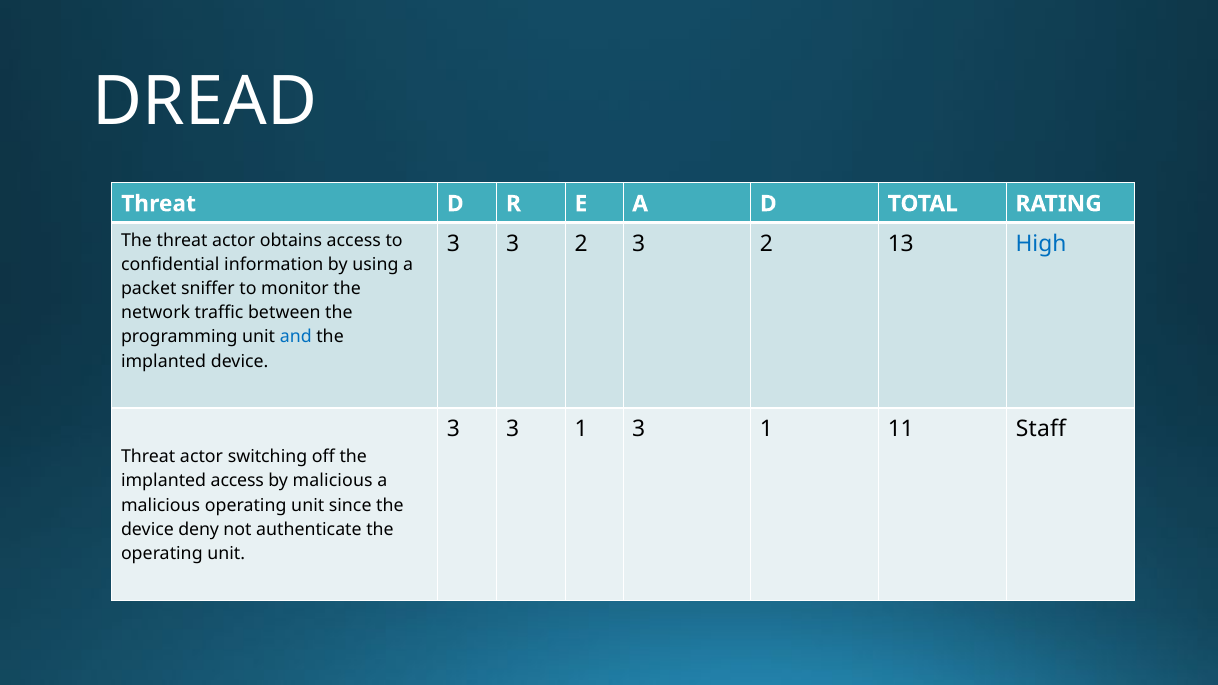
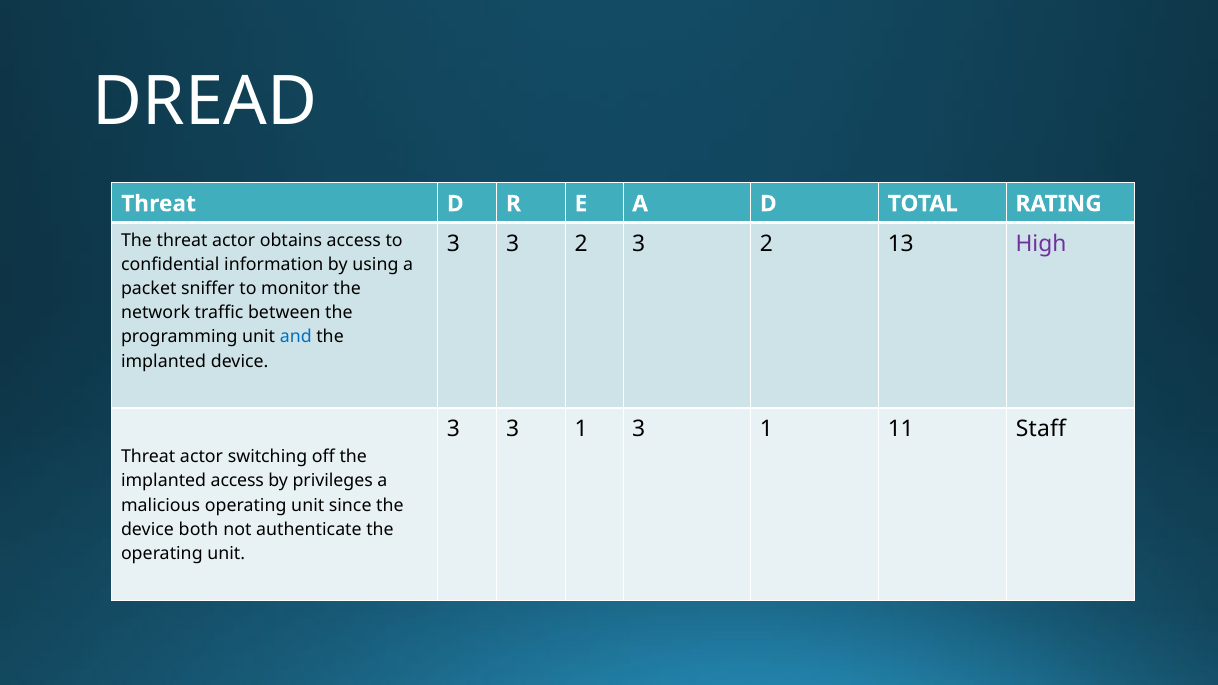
High colour: blue -> purple
by malicious: malicious -> privileges
deny: deny -> both
